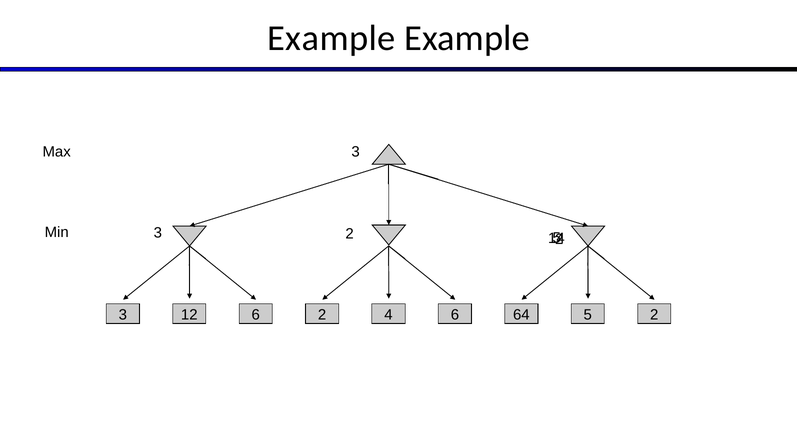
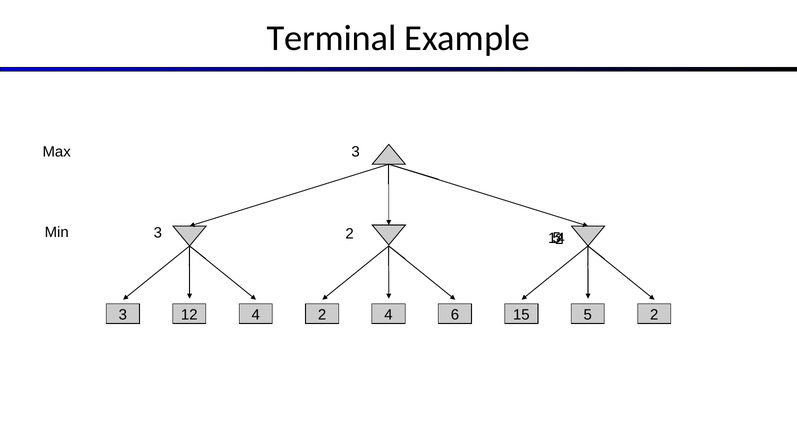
Example at (331, 38): Example -> Terminal
12 6: 6 -> 4
64: 64 -> 15
